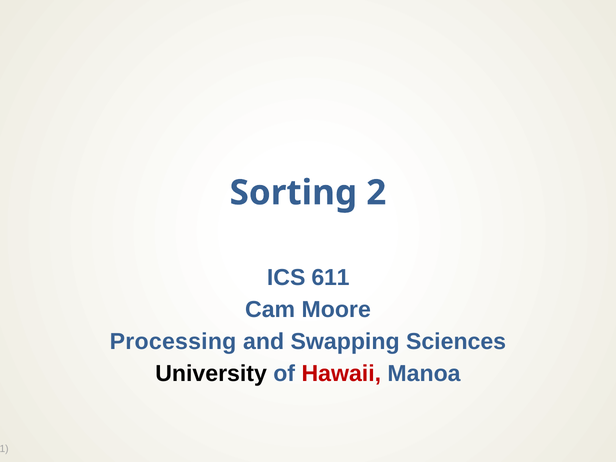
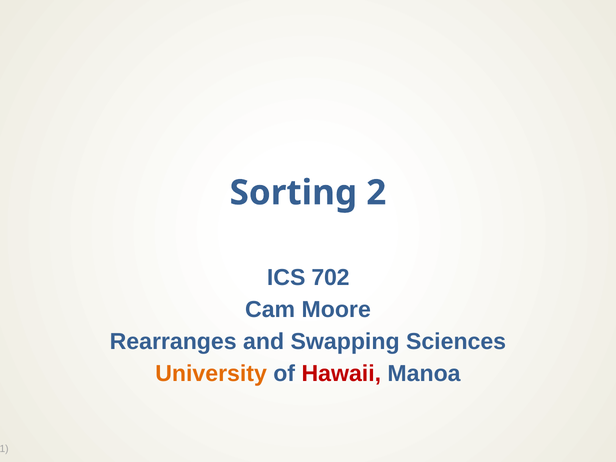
611: 611 -> 702
Processing: Processing -> Rearranges
University colour: black -> orange
